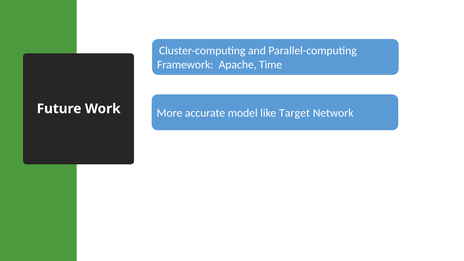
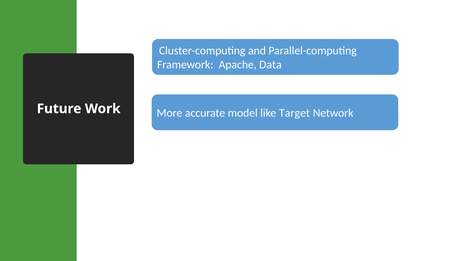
Time: Time -> Data
